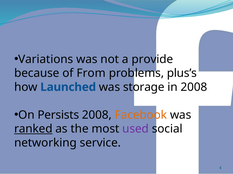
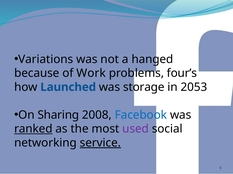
provide: provide -> hanged
From: From -> Work
plus’s: plus’s -> four’s
in 2008: 2008 -> 2053
Persists: Persists -> Sharing
Facebook colour: orange -> blue
service underline: none -> present
